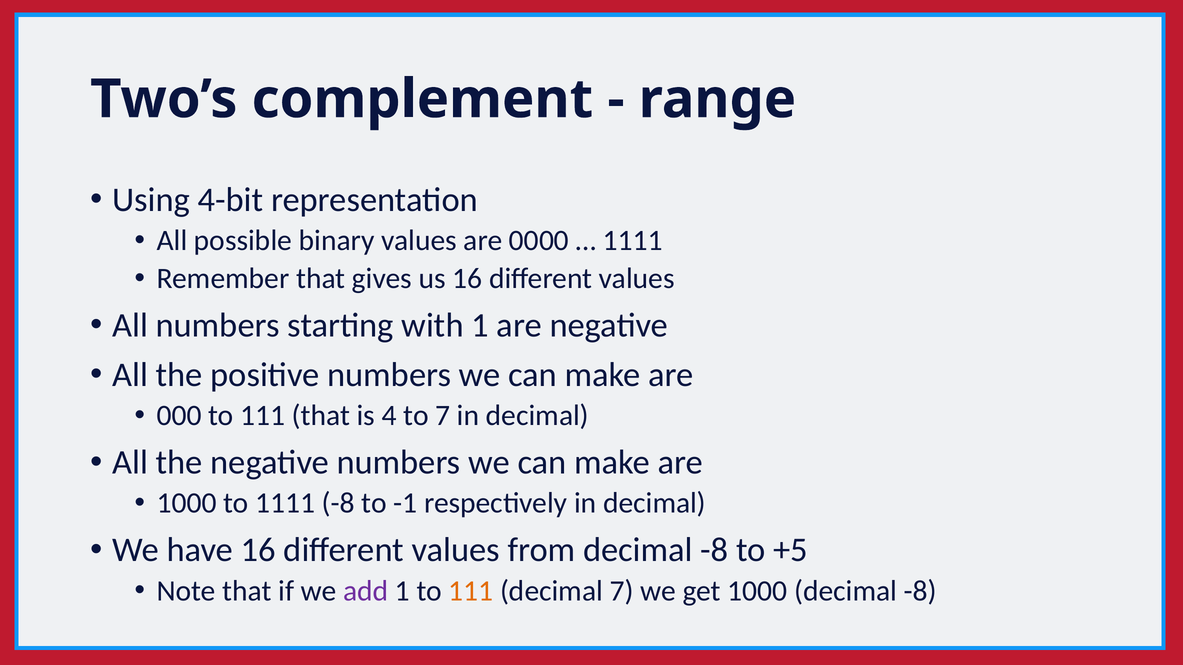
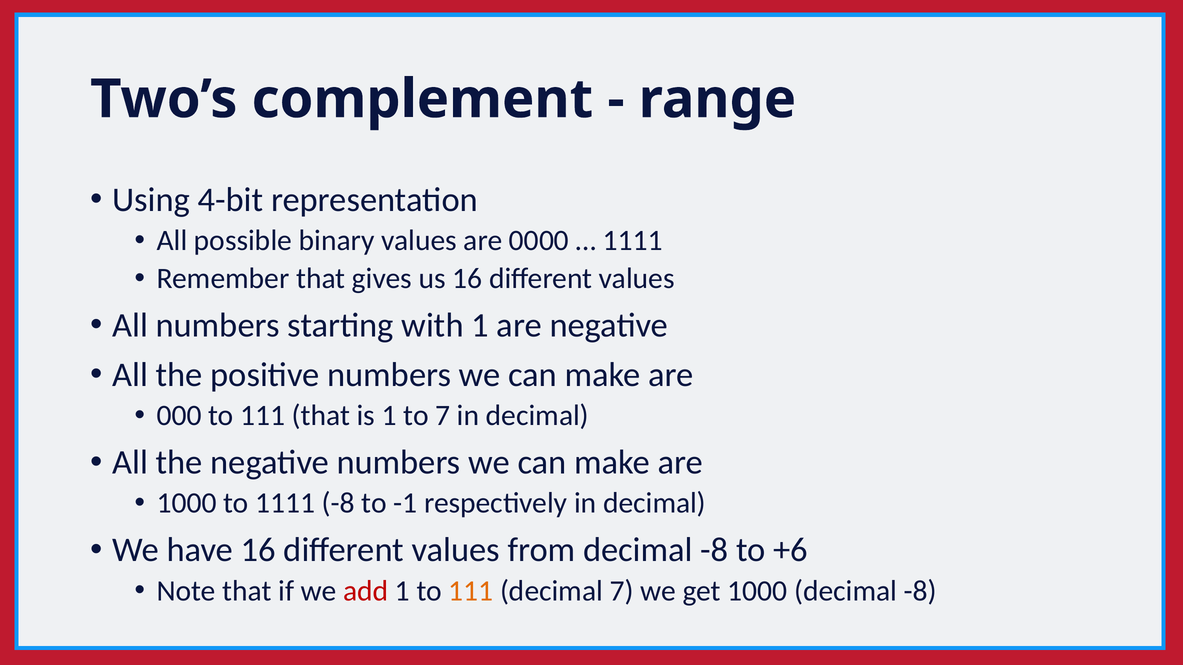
is 4: 4 -> 1
+5: +5 -> +6
add colour: purple -> red
